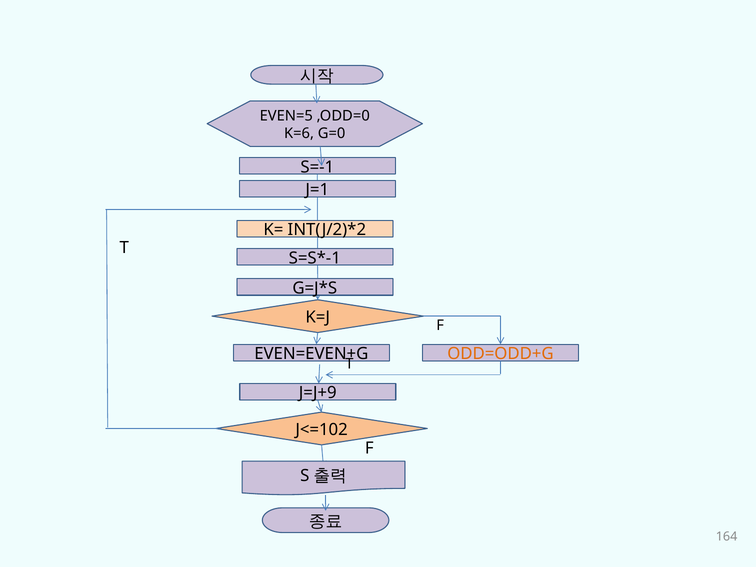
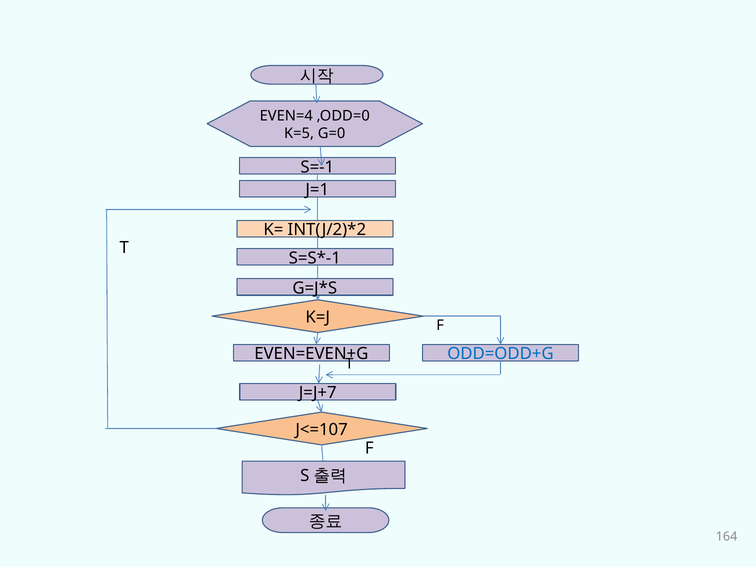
EVEN=5: EVEN=5 -> EVEN=4
K=6: K=6 -> K=5
ODD=ODD+G colour: orange -> blue
J=J+9: J=J+9 -> J=J+7
J<=102: J<=102 -> J<=107
